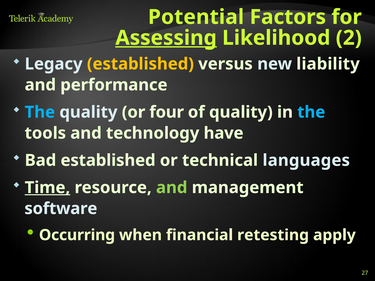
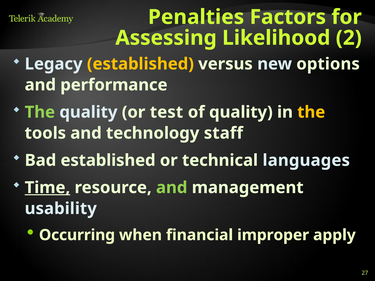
Potential: Potential -> Penalties
Assessing underline: present -> none
liability: liability -> options
The at (40, 112) colour: light blue -> light green
four: four -> test
the at (311, 112) colour: light blue -> yellow
have: have -> staff
software: software -> usability
retesting: retesting -> improper
